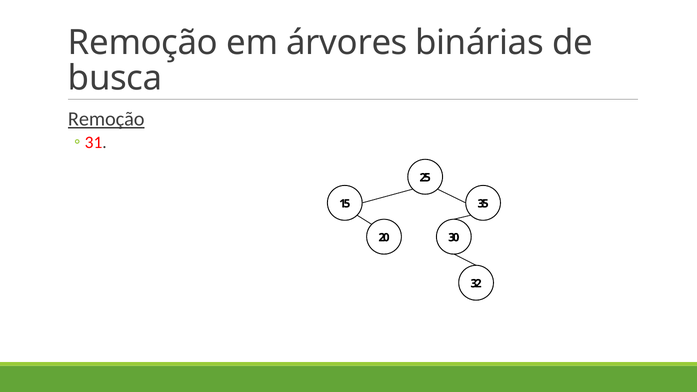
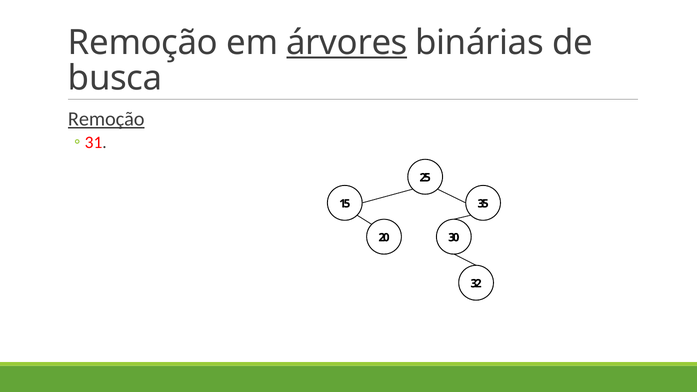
árvores underline: none -> present
